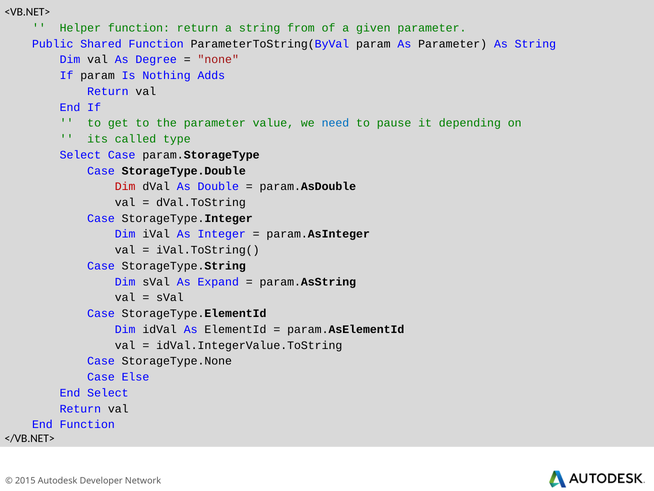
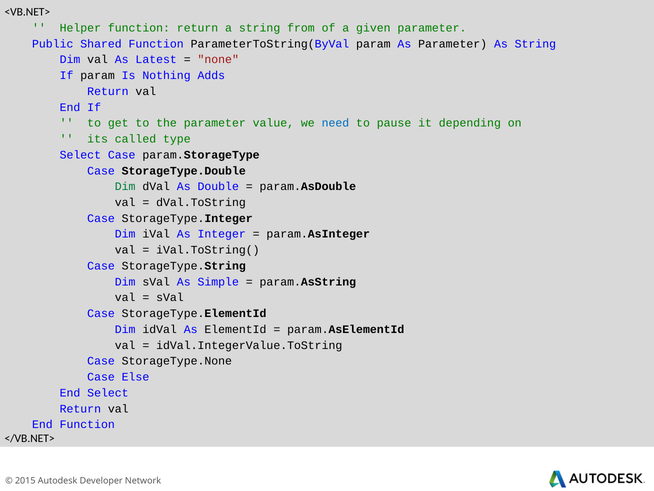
Degree: Degree -> Latest
Dim at (125, 186) colour: red -> green
Expand: Expand -> Simple
